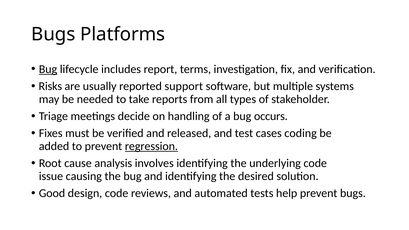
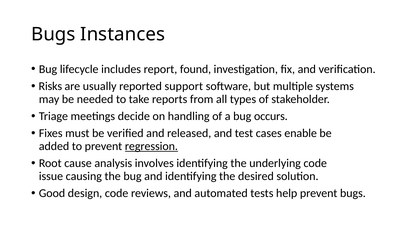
Platforms: Platforms -> Instances
Bug at (48, 69) underline: present -> none
terms: terms -> found
coding: coding -> enable
